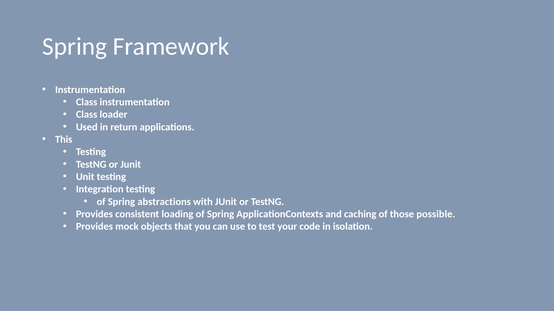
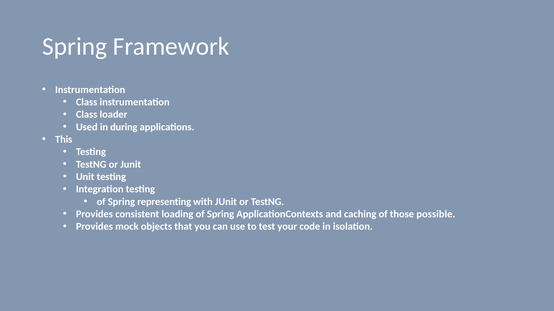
return: return -> during
abstractions: abstractions -> representing
